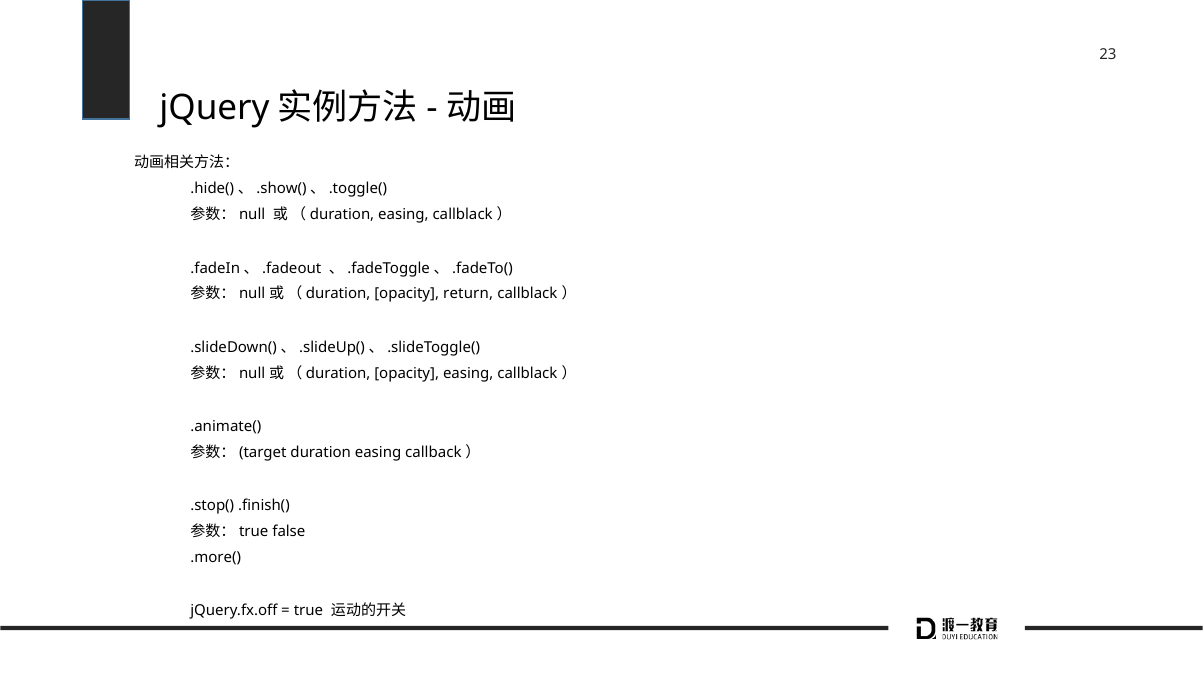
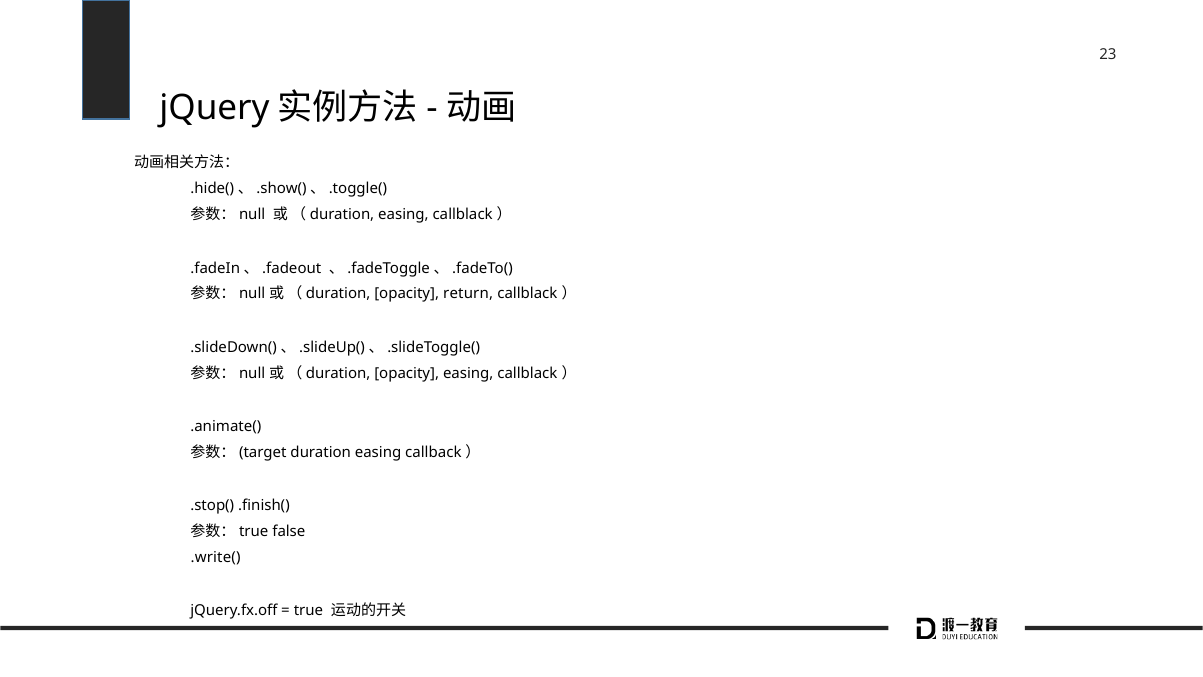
.more(: .more( -> .write(
